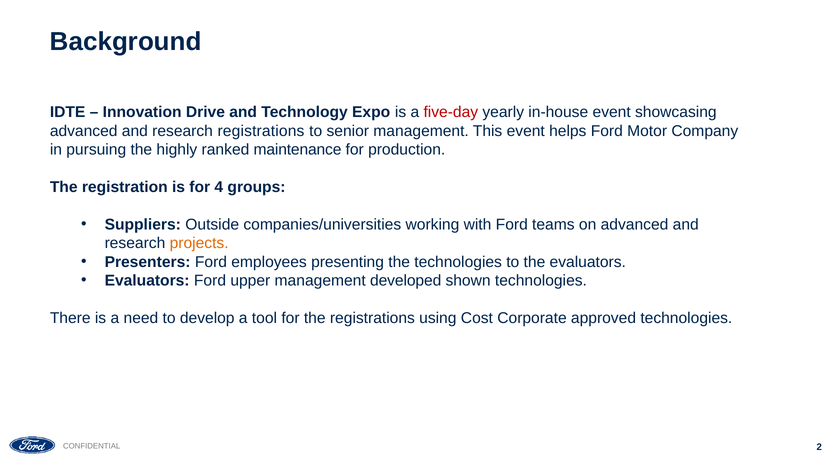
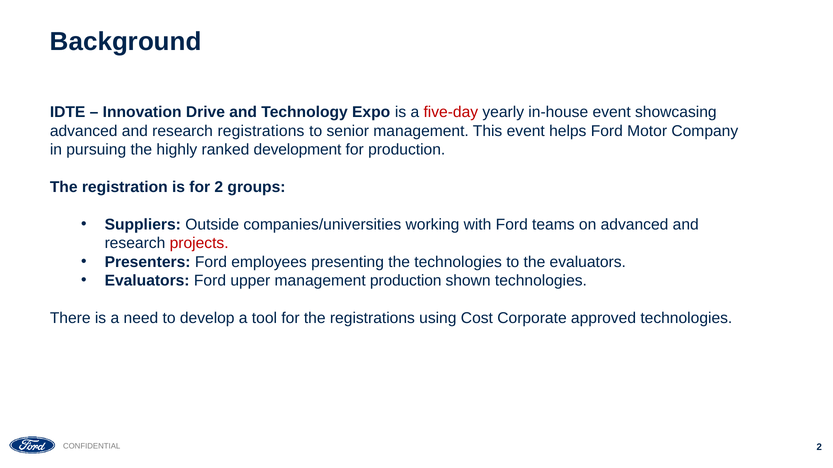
maintenance: maintenance -> development
for 4: 4 -> 2
projects colour: orange -> red
management developed: developed -> production
